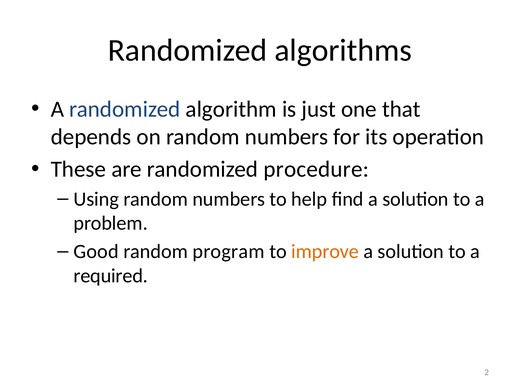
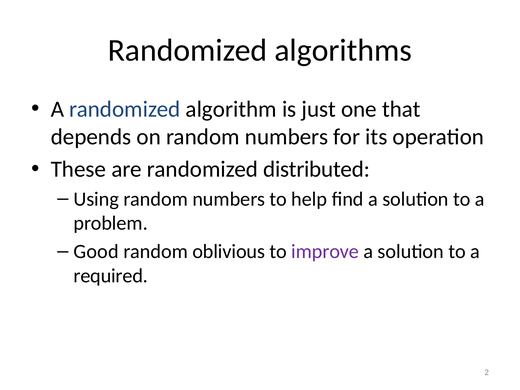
procedure: procedure -> distributed
program: program -> oblivious
improve colour: orange -> purple
